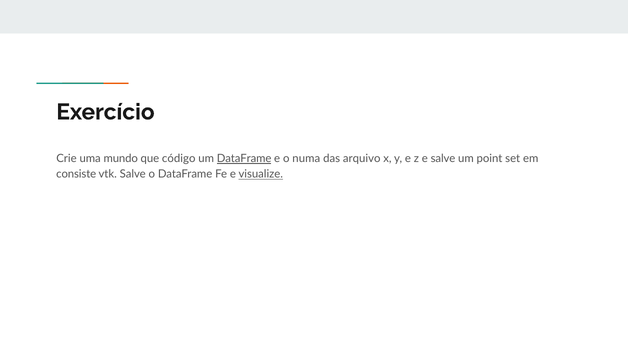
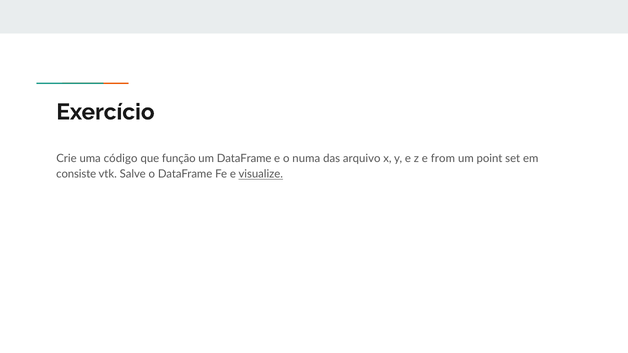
mundo: mundo -> código
código: código -> função
DataFrame at (244, 159) underline: present -> none
e salve: salve -> from
